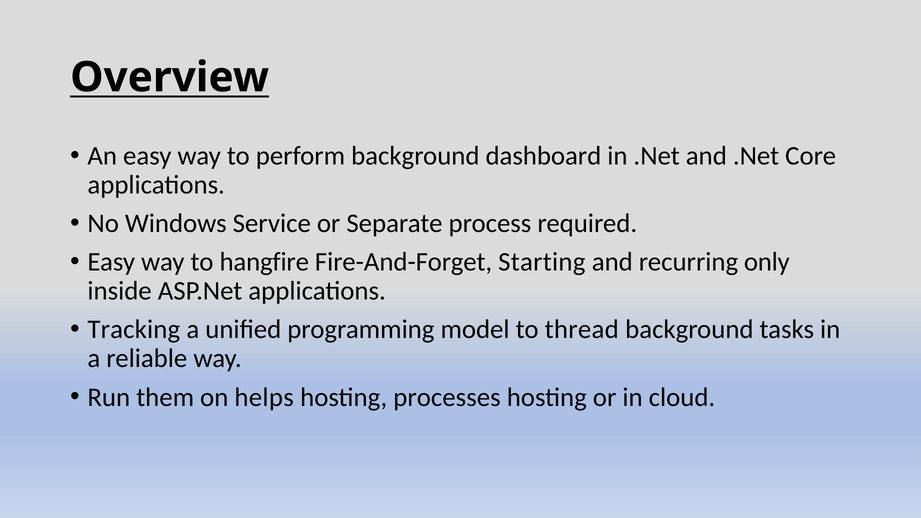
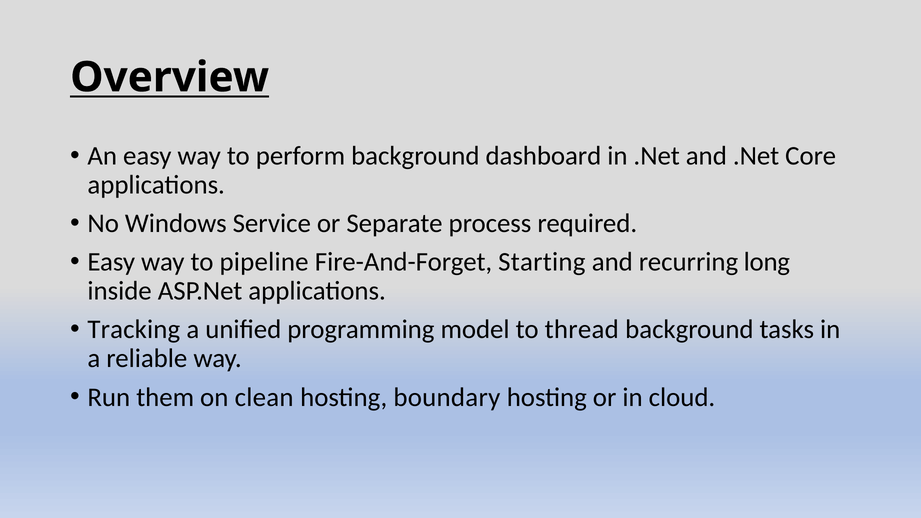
hangfire: hangfire -> pipeline
only: only -> long
helps: helps -> clean
processes: processes -> boundary
